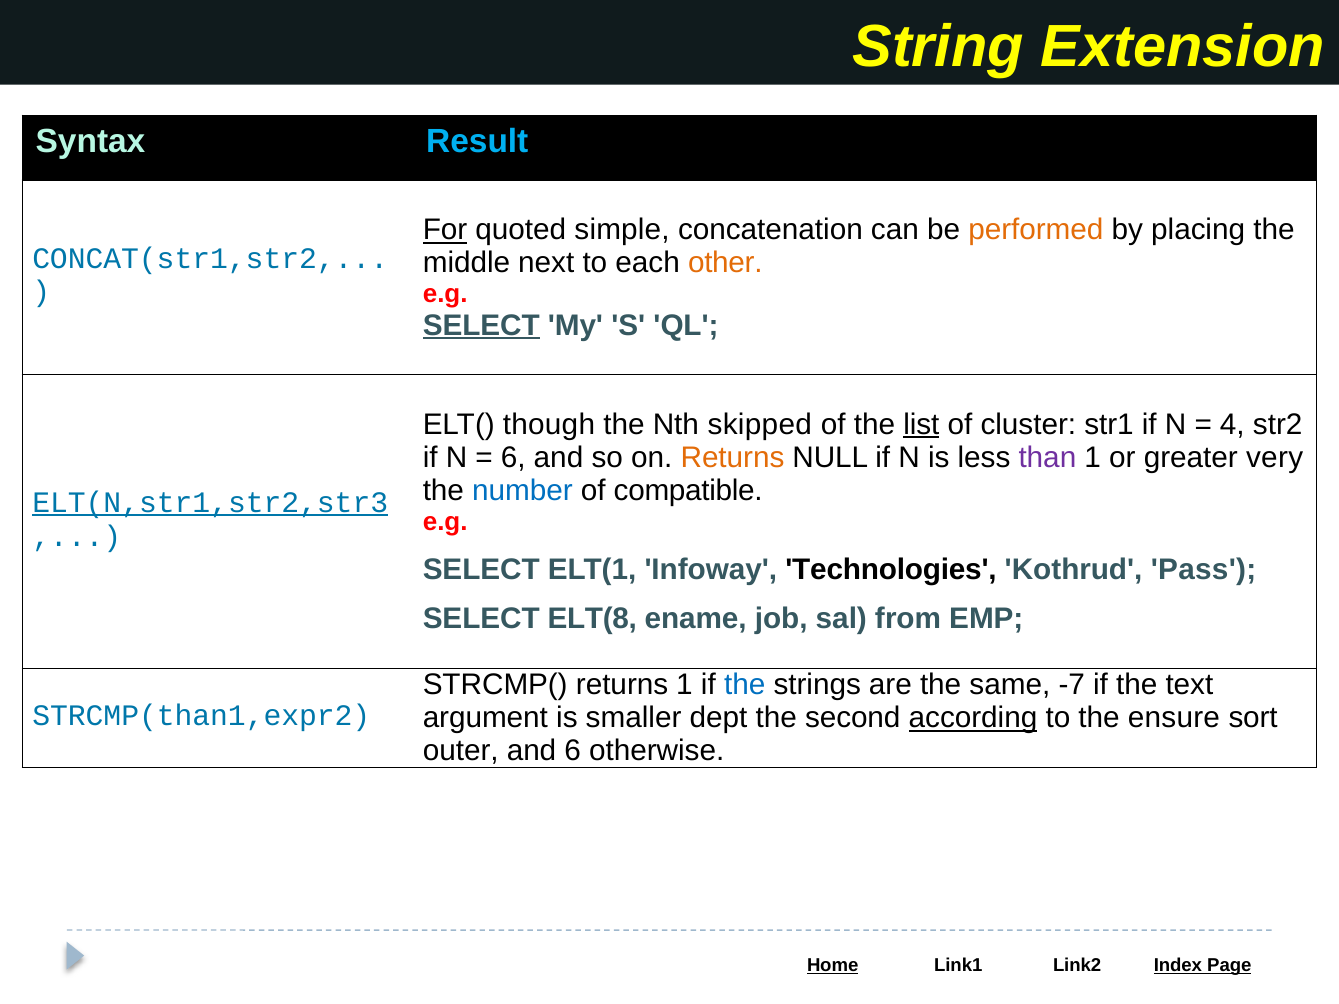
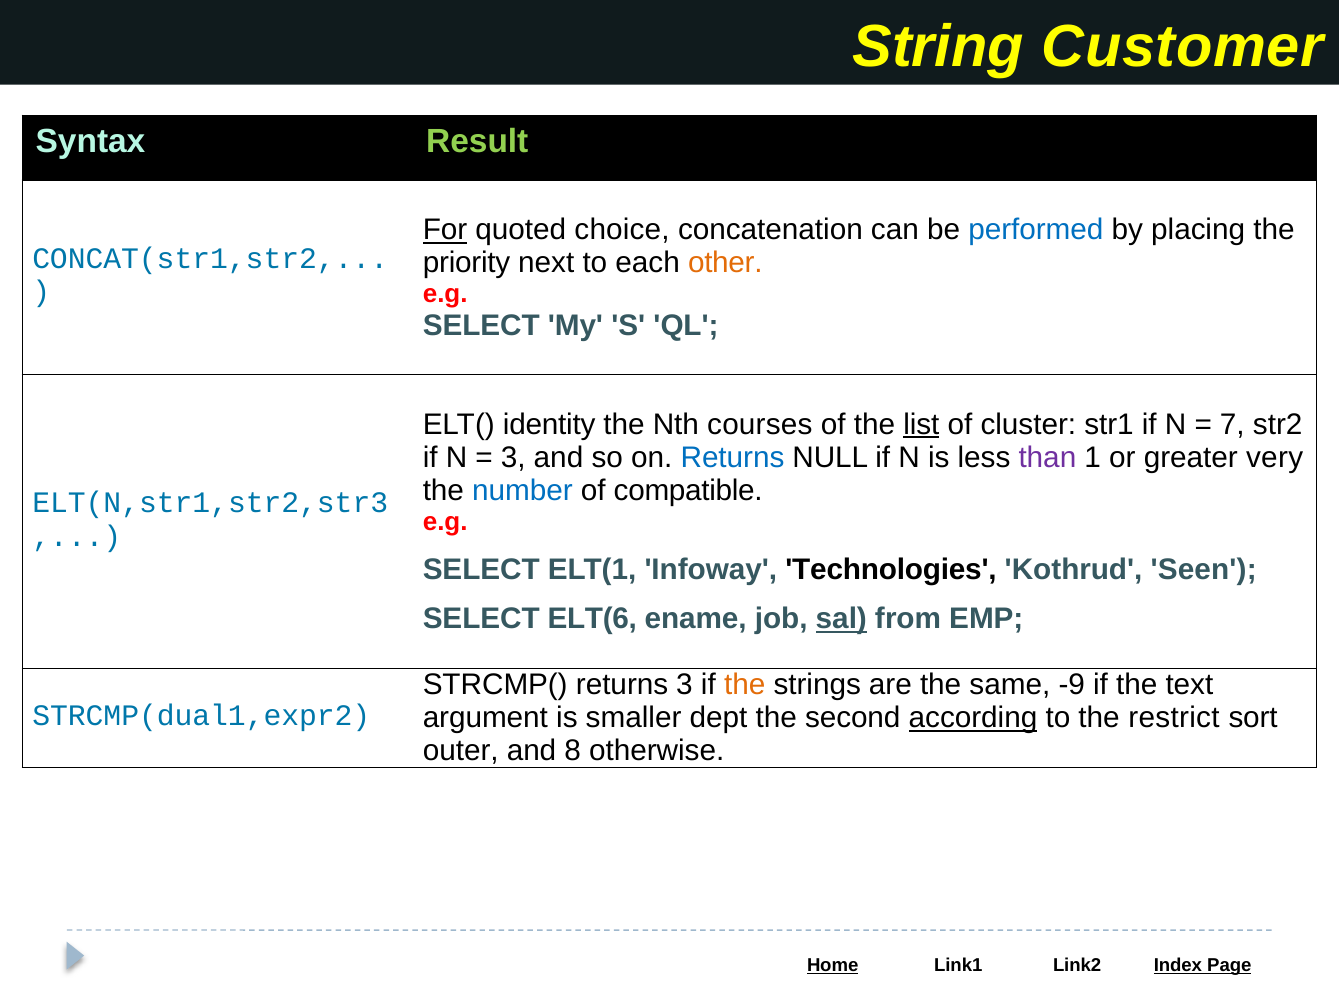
Extension: Extension -> Customer
Result colour: light blue -> light green
simple: simple -> choice
performed colour: orange -> blue
middle: middle -> priority
SELECT at (481, 325) underline: present -> none
though: though -> identity
skipped: skipped -> courses
4: 4 -> 7
6 at (513, 458): 6 -> 3
Returns at (732, 458) colour: orange -> blue
ELT(N,str1,str2,str3 underline: present -> none
Pass: Pass -> Seen
ELT(8: ELT(8 -> ELT(6
sal underline: none -> present
returns 1: 1 -> 3
the at (745, 685) colour: blue -> orange
-7: -7 -> -9
ensure: ensure -> restrict
STRCMP(than1,expr2: STRCMP(than1,expr2 -> STRCMP(dual1,expr2
and 6: 6 -> 8
